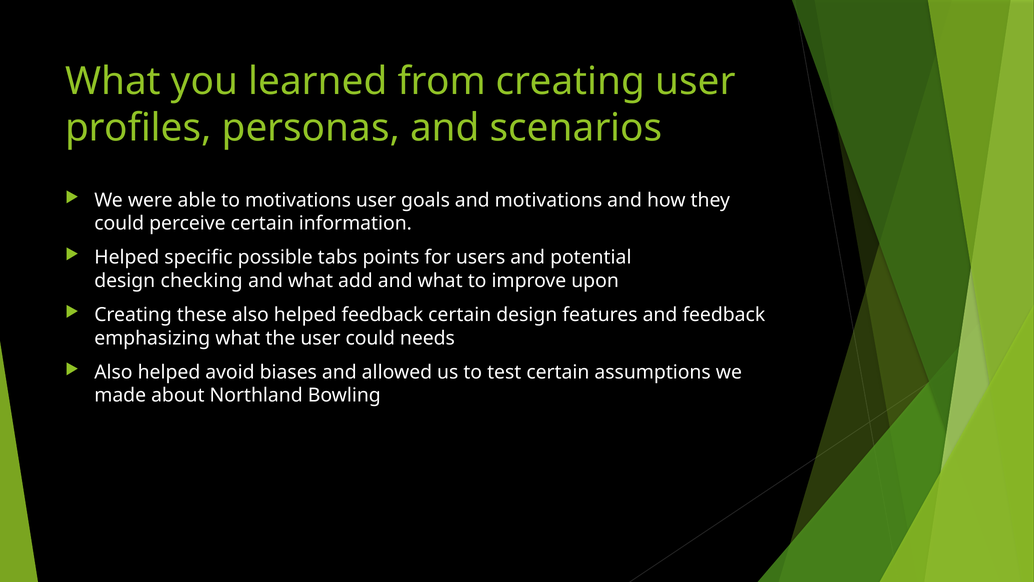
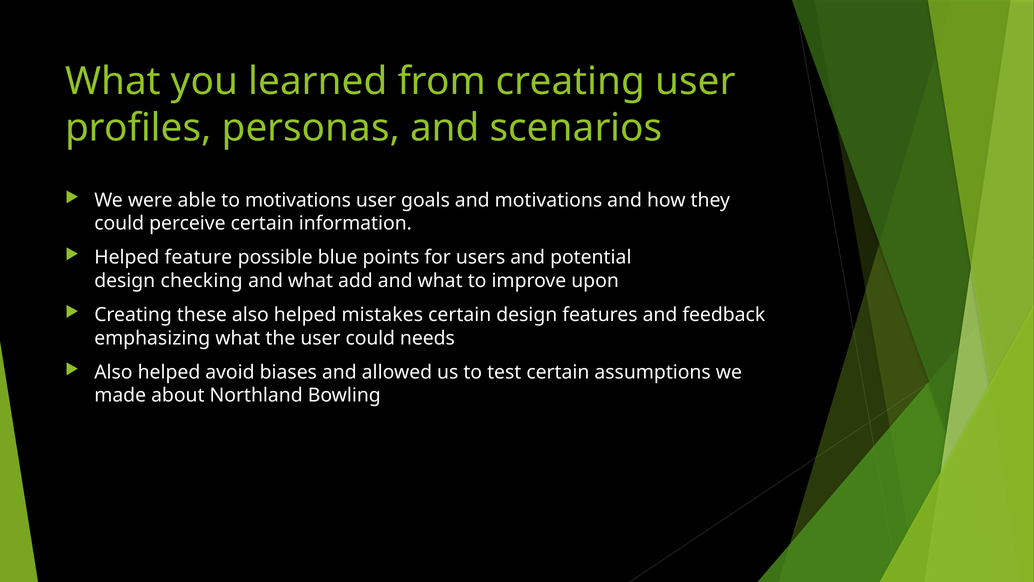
specific: specific -> feature
tabs: tabs -> blue
helped feedback: feedback -> mistakes
